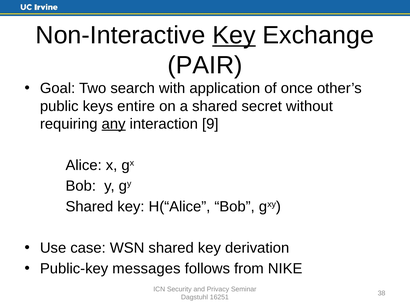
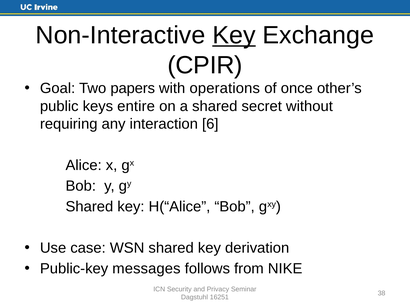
PAIR: PAIR -> CPIR
search: search -> papers
application: application -> operations
any underline: present -> none
9: 9 -> 6
